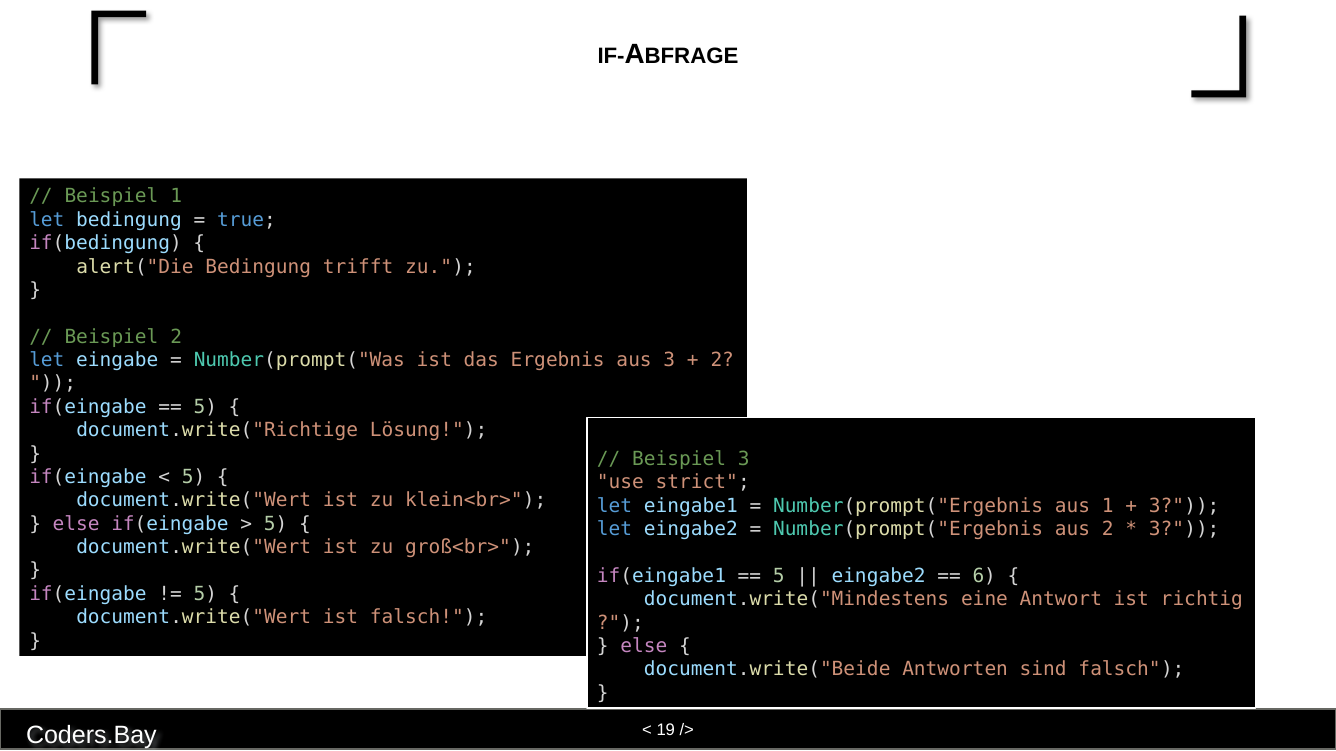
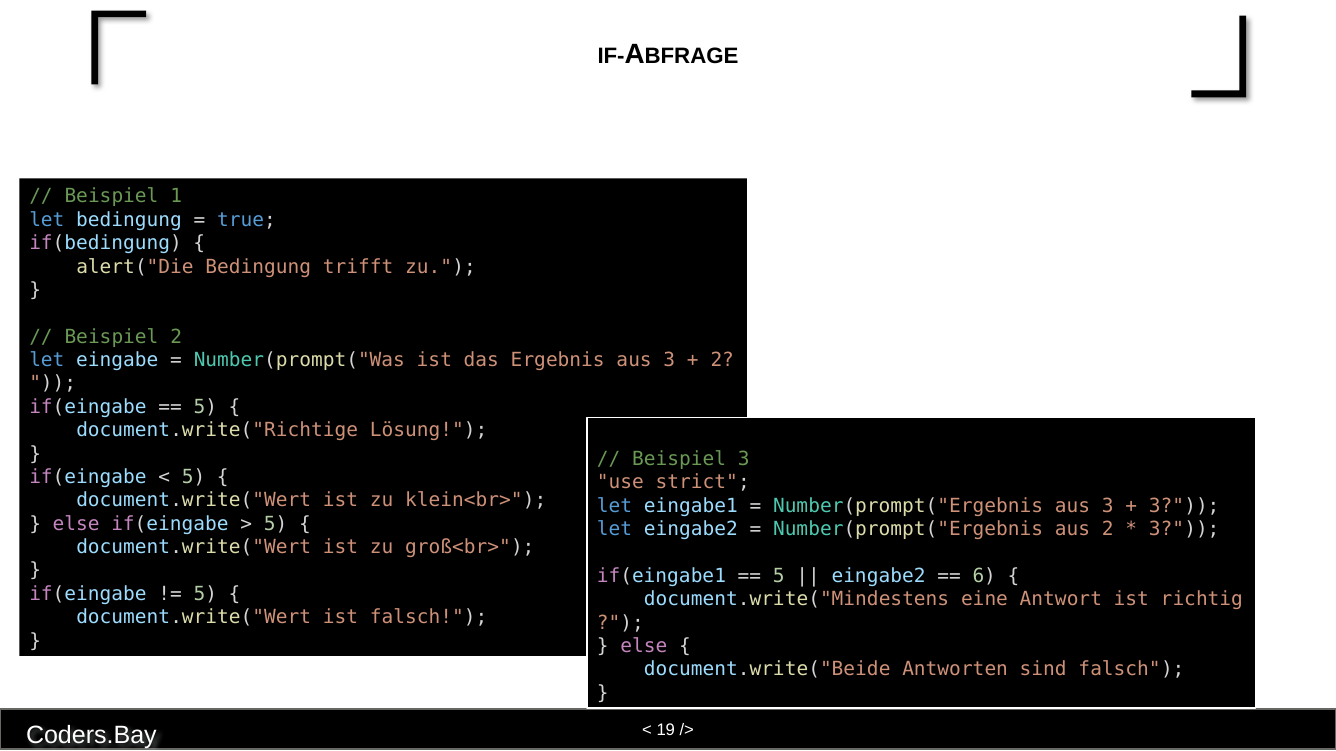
Number(prompt("Ergebnis aus 1: 1 -> 3
